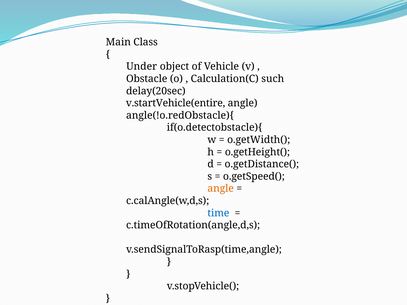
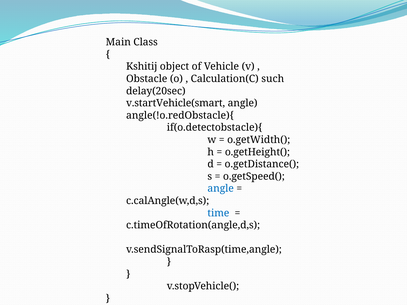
Under: Under -> Kshitij
v.startVehicle(entire: v.startVehicle(entire -> v.startVehicle(smart
angle at (221, 189) colour: orange -> blue
